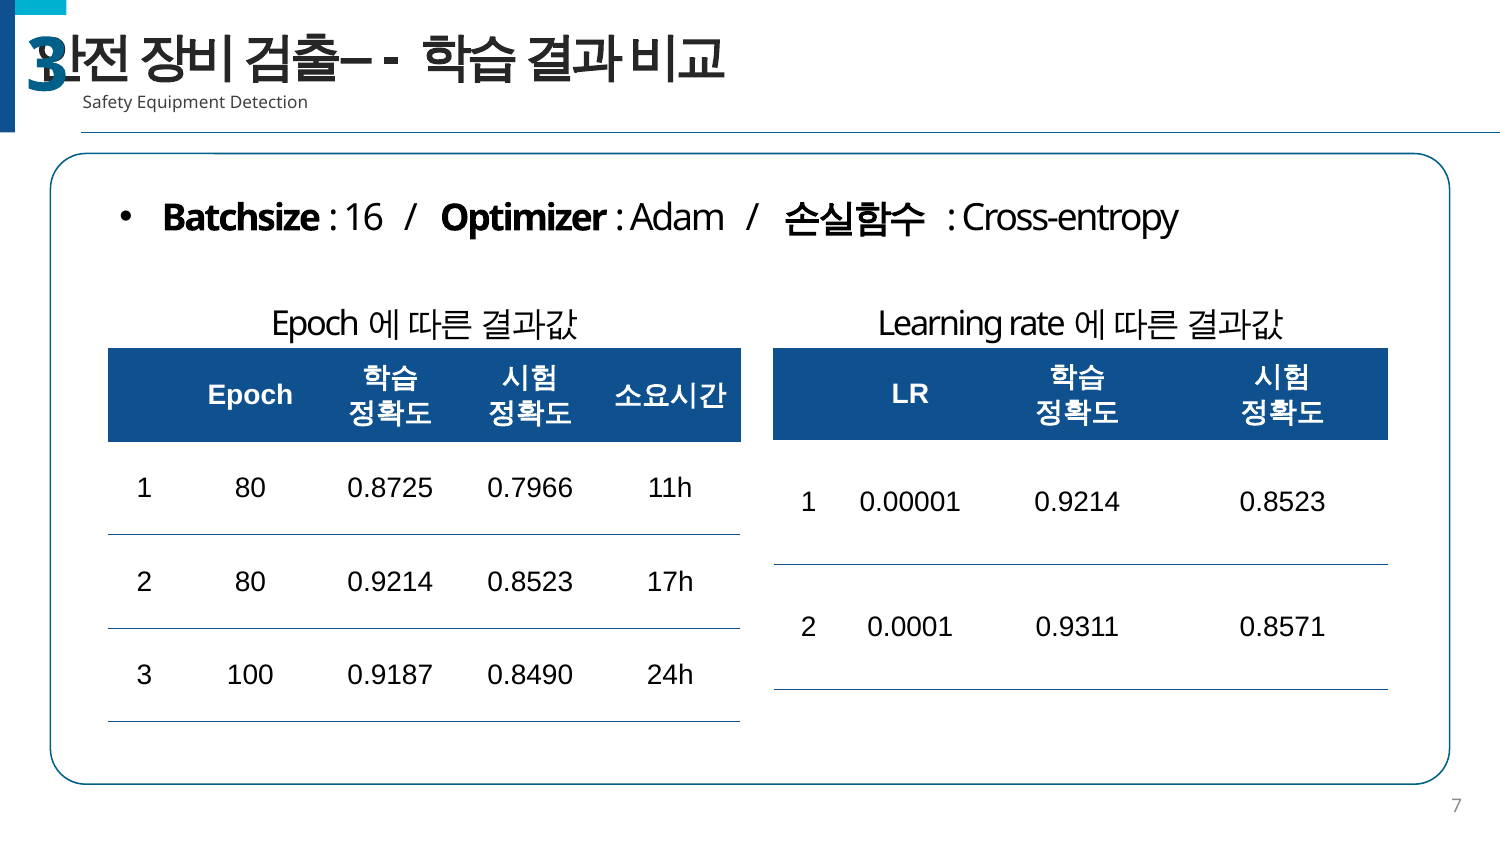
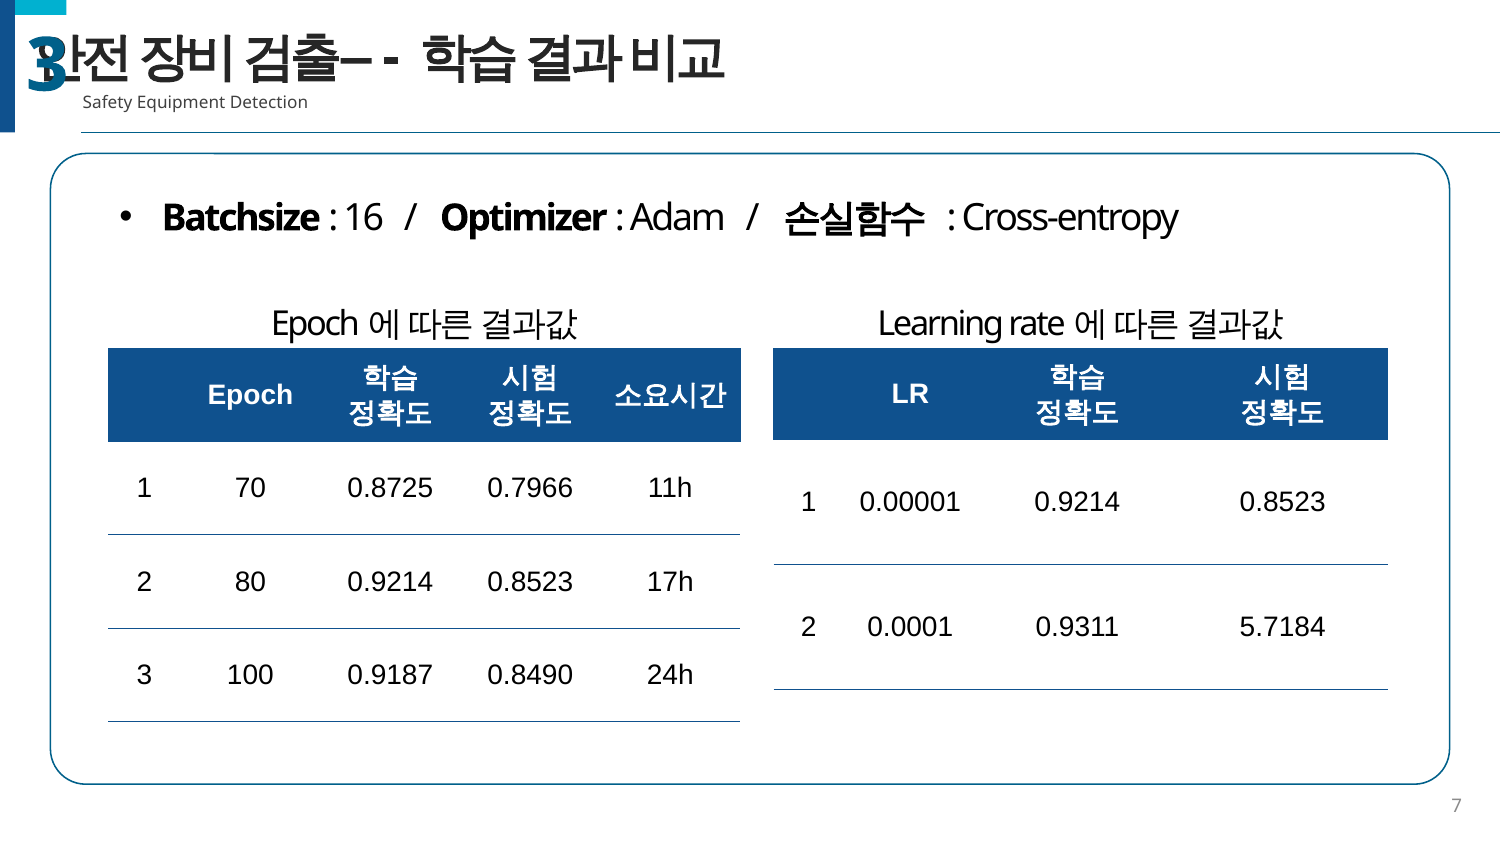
1 80: 80 -> 70
0.8571: 0.8571 -> 5.7184
